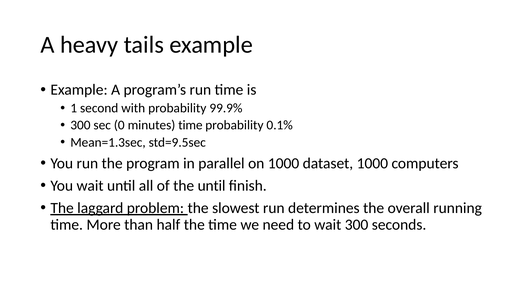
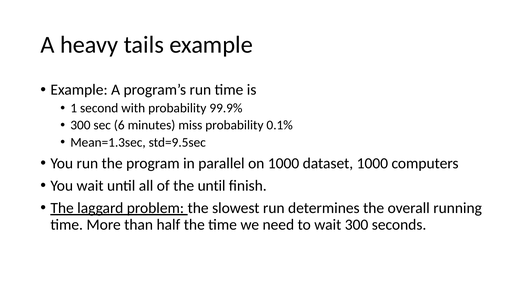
0: 0 -> 6
minutes time: time -> miss
